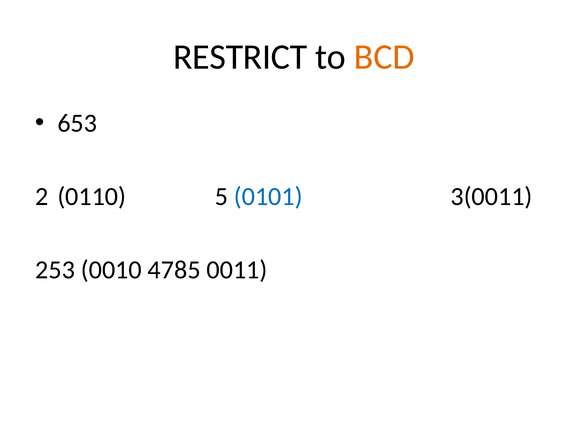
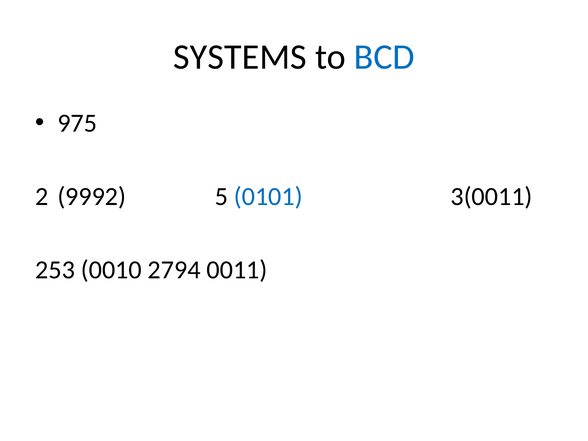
RESTRICT: RESTRICT -> SYSTEMS
BCD colour: orange -> blue
653: 653 -> 975
0110: 0110 -> 9992
4785: 4785 -> 2794
